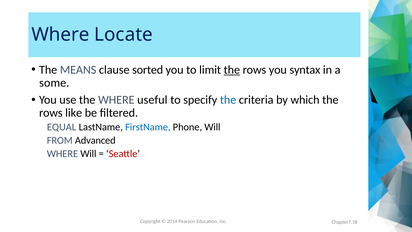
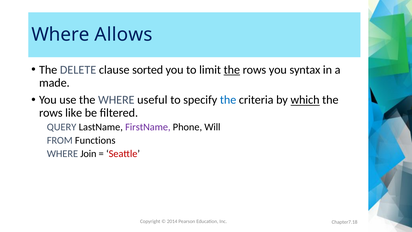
Locate: Locate -> Allows
MEANS: MEANS -> DELETE
some: some -> made
which underline: none -> present
EQUAL: EQUAL -> QUERY
FirstName colour: blue -> purple
Advanced: Advanced -> Functions
WHERE Will: Will -> Join
